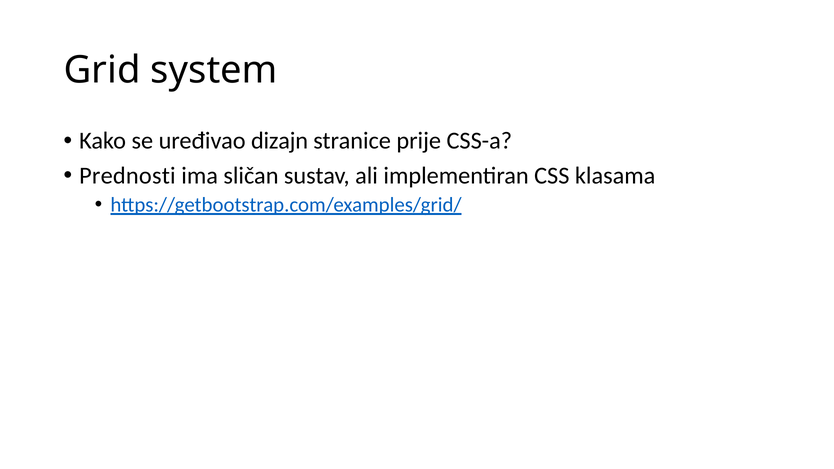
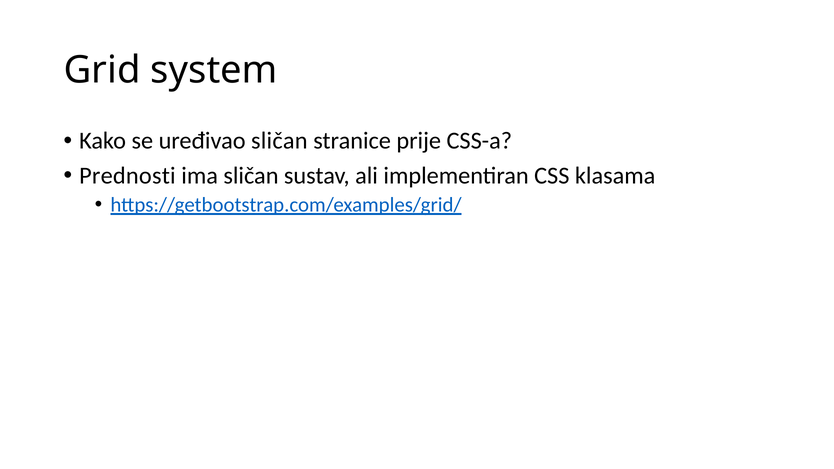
uređivao dizajn: dizajn -> sličan
